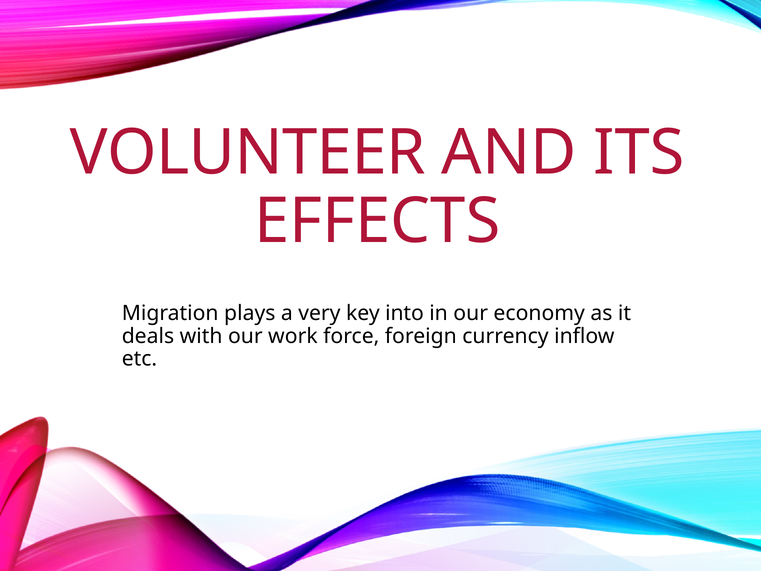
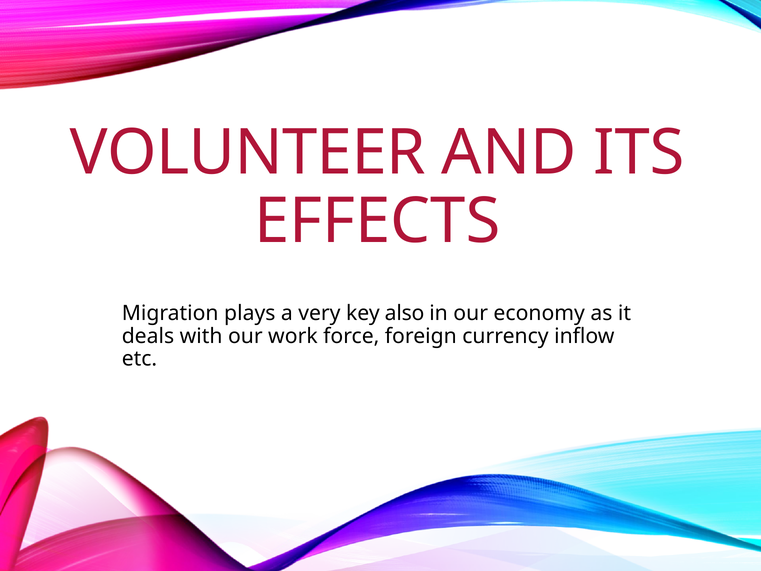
into: into -> also
